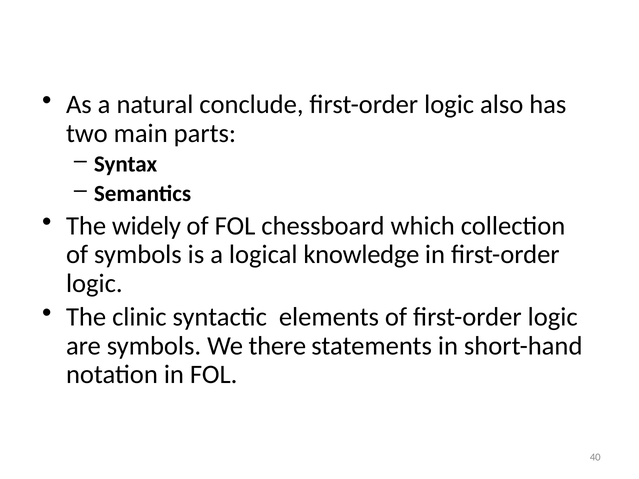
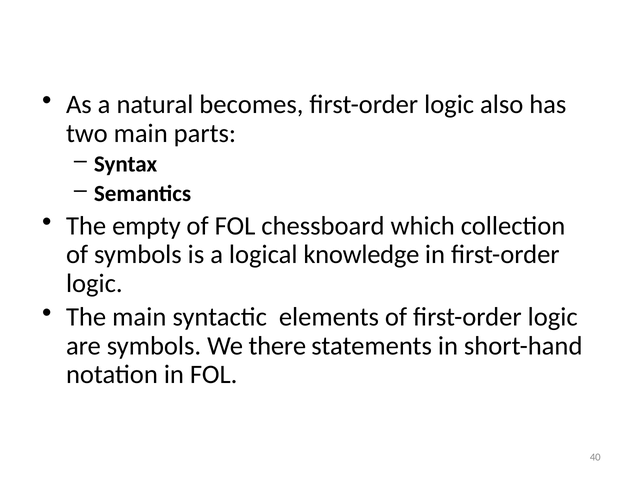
conclude: conclude -> becomes
widely: widely -> empty
The clinic: clinic -> main
